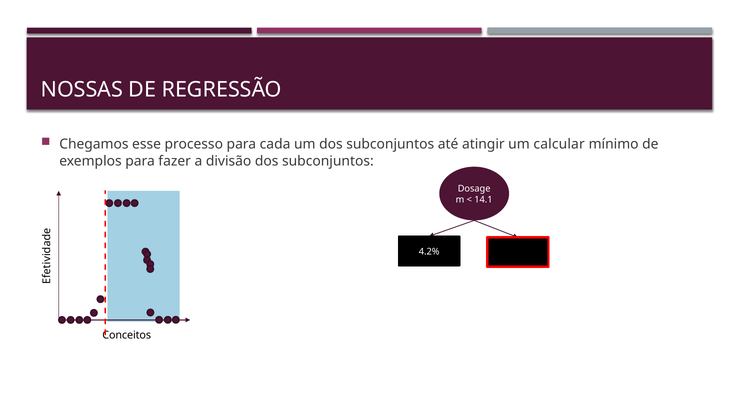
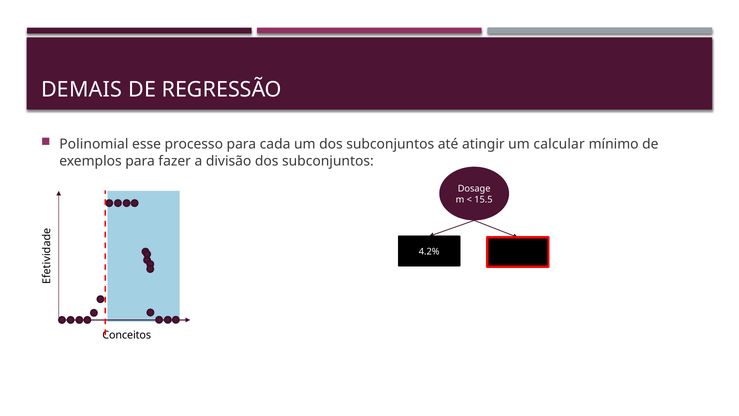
NOSSAS: NOSSAS -> DEMAIS
Chegamos: Chegamos -> Polinomial
14.1: 14.1 -> 15.5
